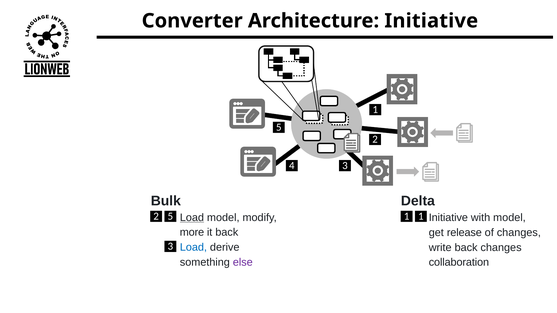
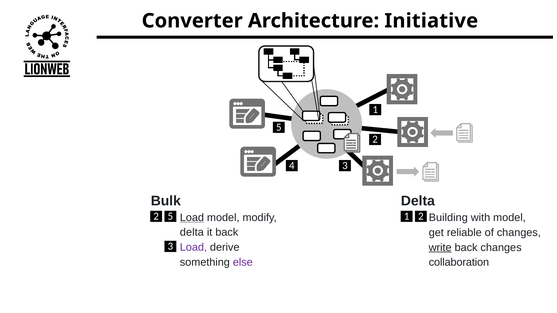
1 at (421, 216): 1 -> 2
Initiative at (448, 218): Initiative -> Building
more at (192, 233): more -> delta
release: release -> reliable
Load at (193, 248) colour: blue -> purple
write underline: none -> present
